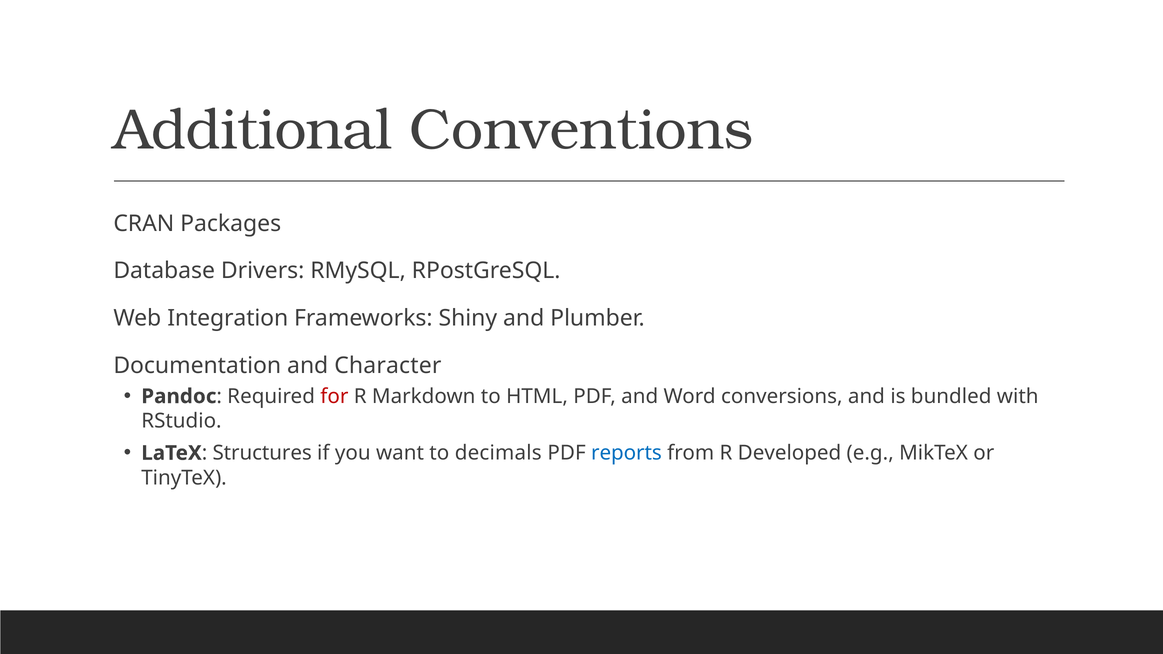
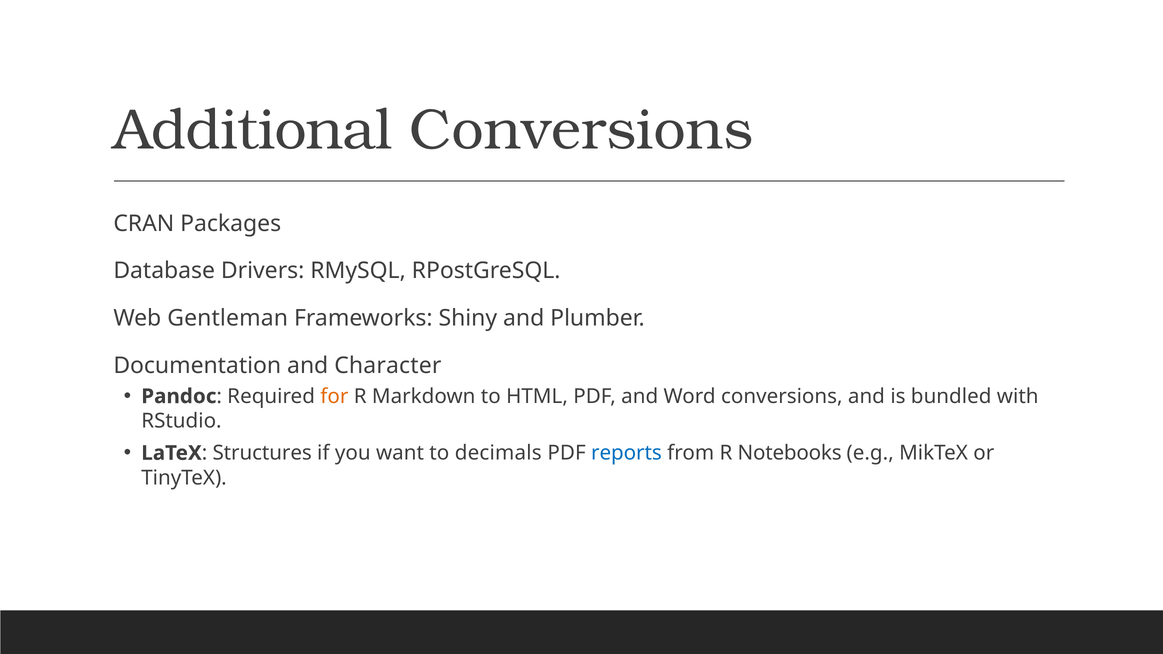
Additional Conventions: Conventions -> Conversions
Integration: Integration -> Gentleman
for colour: red -> orange
Developed: Developed -> Notebooks
